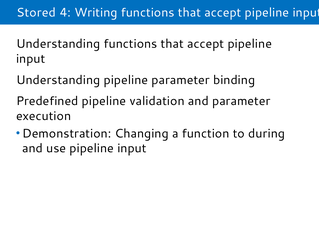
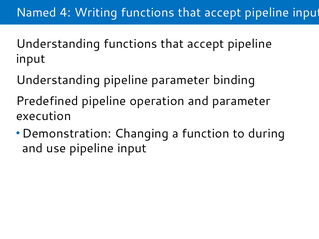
Stored: Stored -> Named
validation: validation -> operation
